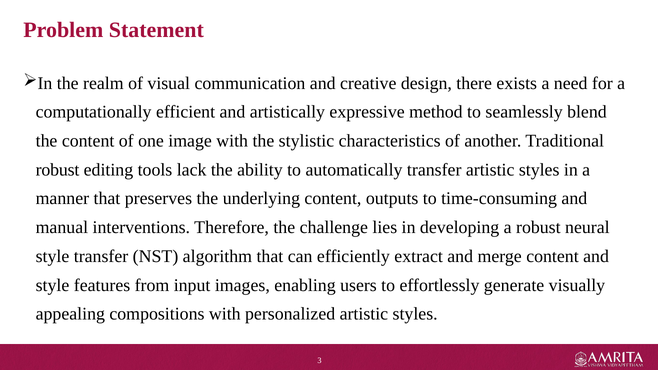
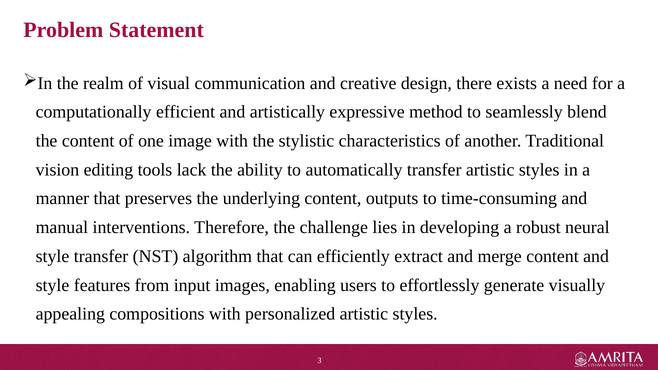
robust at (58, 170): robust -> vision
